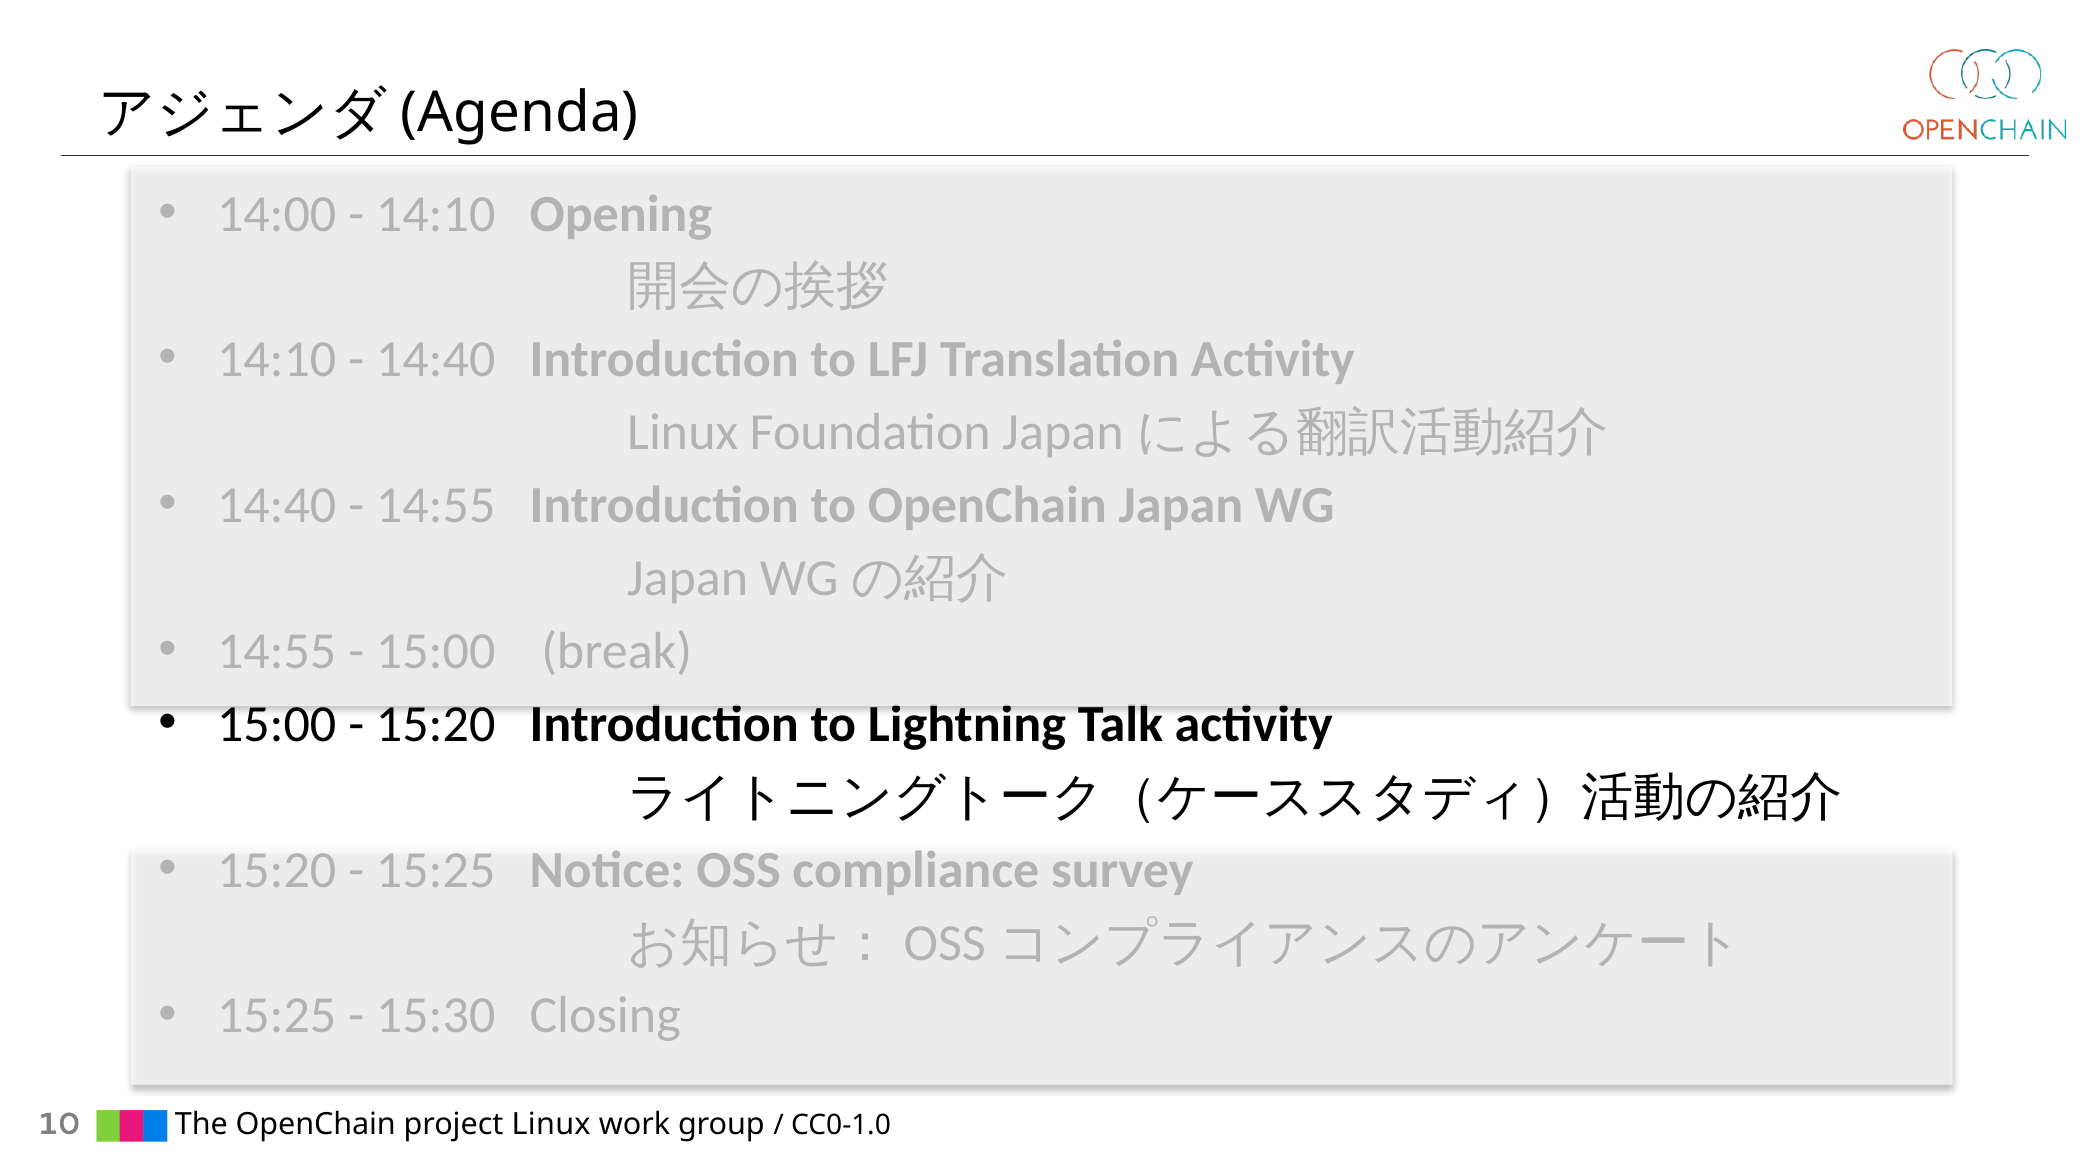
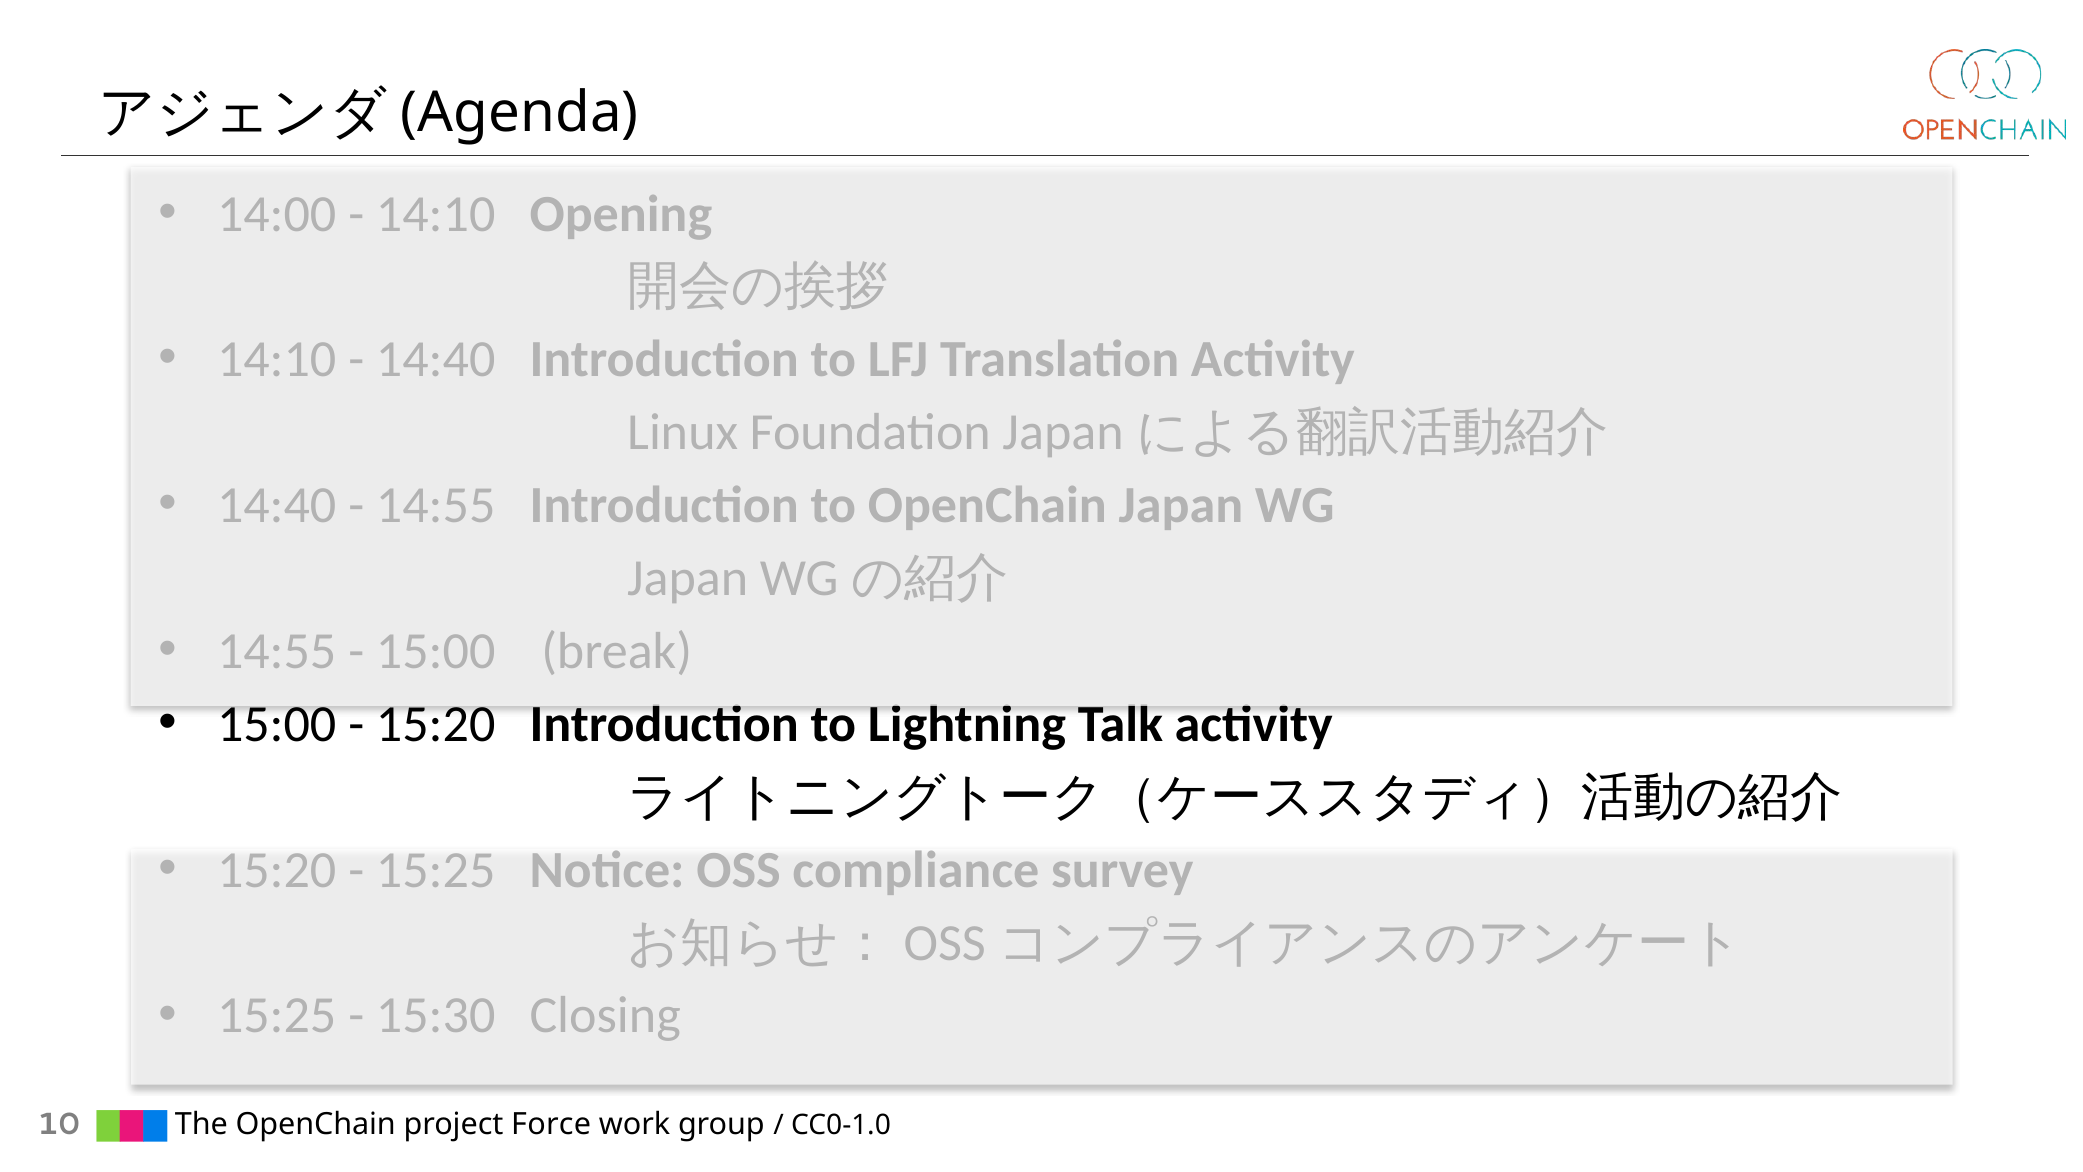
Linux at (551, 1124): Linux -> Force
